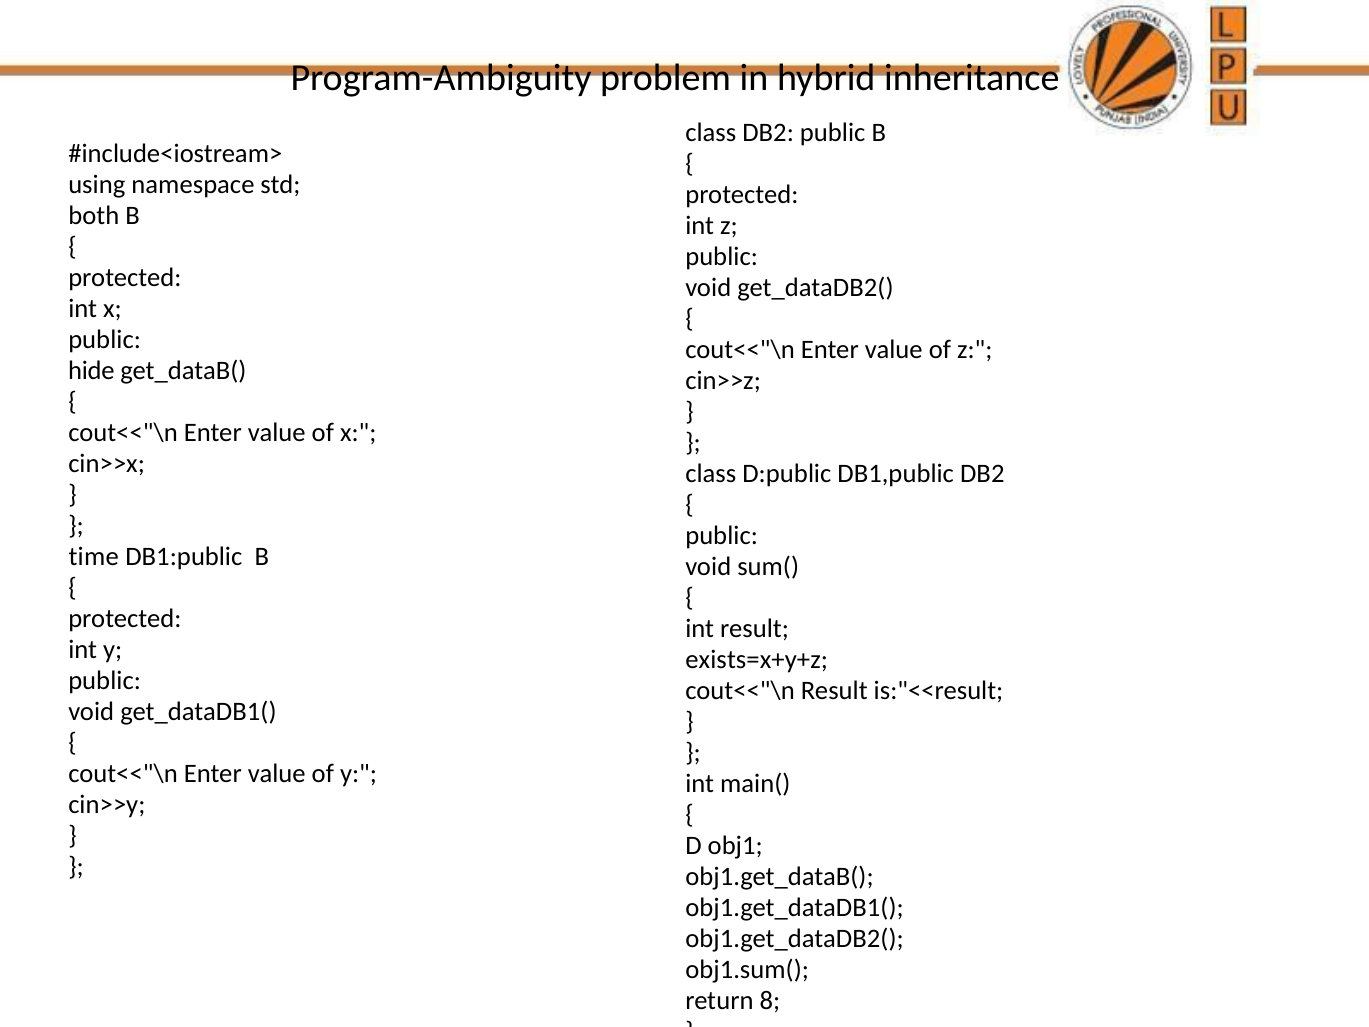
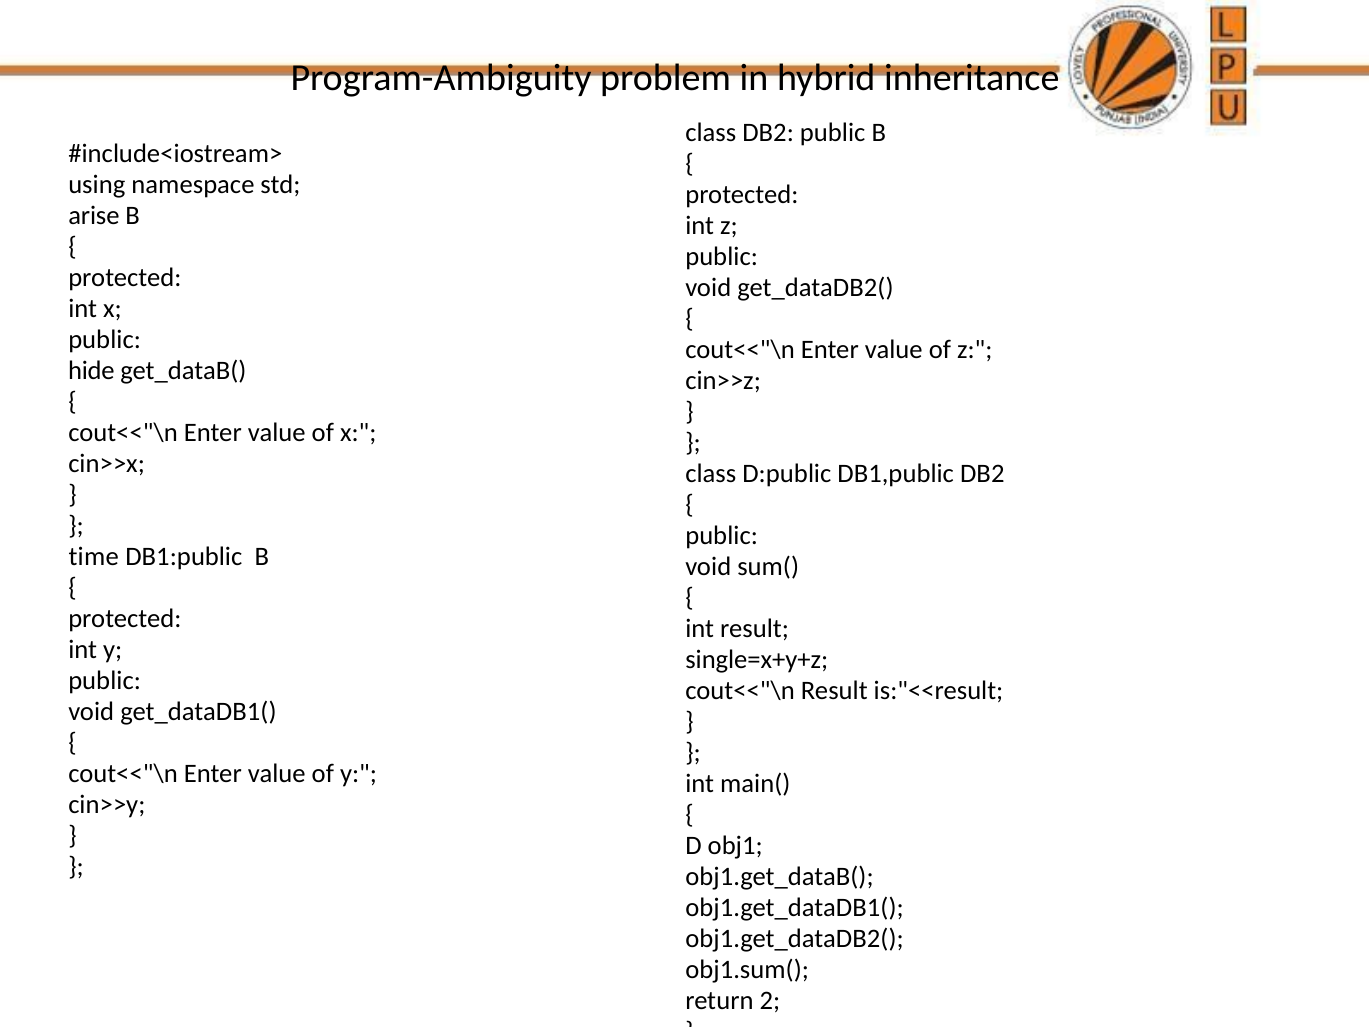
both: both -> arise
exists=x+y+z: exists=x+y+z -> single=x+y+z
8: 8 -> 2
